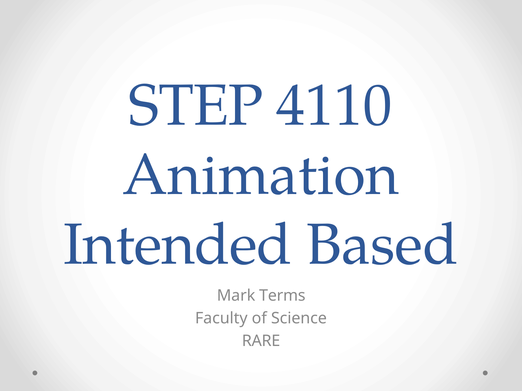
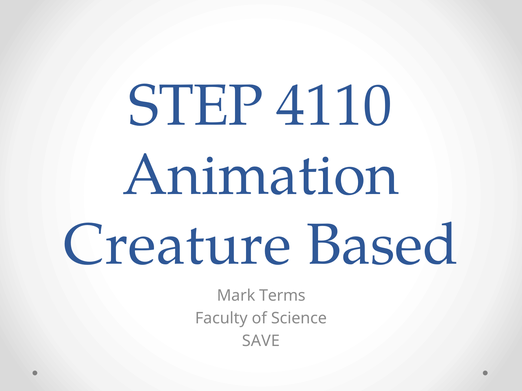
Intended: Intended -> Creature
RARE: RARE -> SAVE
